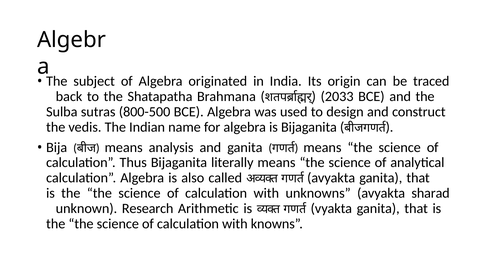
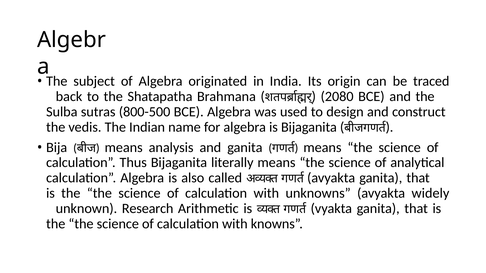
2033: 2033 -> 2080
sharad: sharad -> widely
